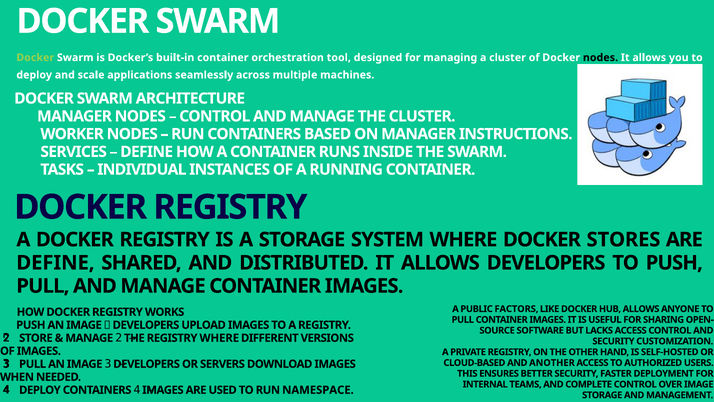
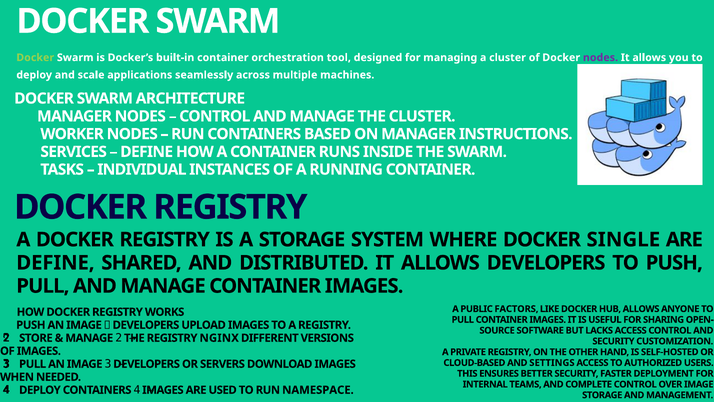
nodes at (600, 58) colour: black -> purple
STORES: STORES -> SINGLE
REGISTRY WHERE: WHERE -> NGINX
ANOTHER: ANOTHER -> SETTINGS
